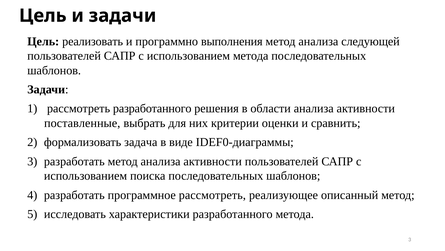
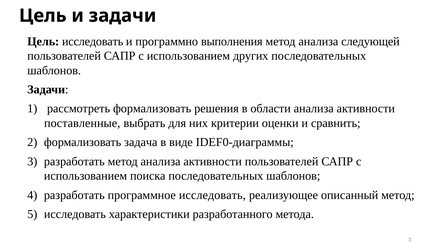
Цель реализовать: реализовать -> исследовать
использованием метода: метода -> других
рассмотреть разработанного: разработанного -> формализовать
программное рассмотреть: рассмотреть -> исследовать
